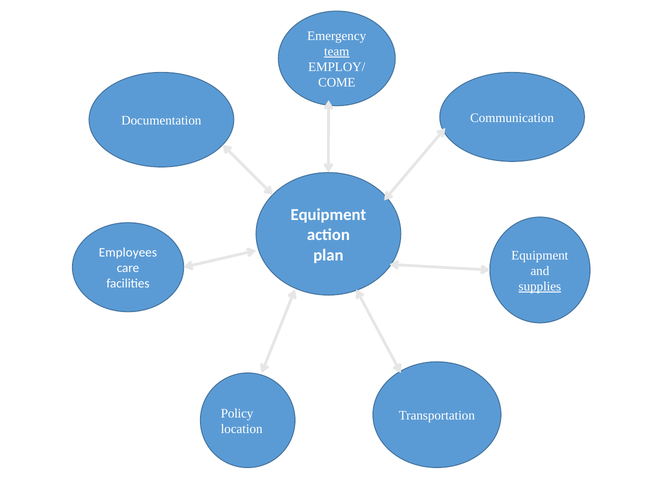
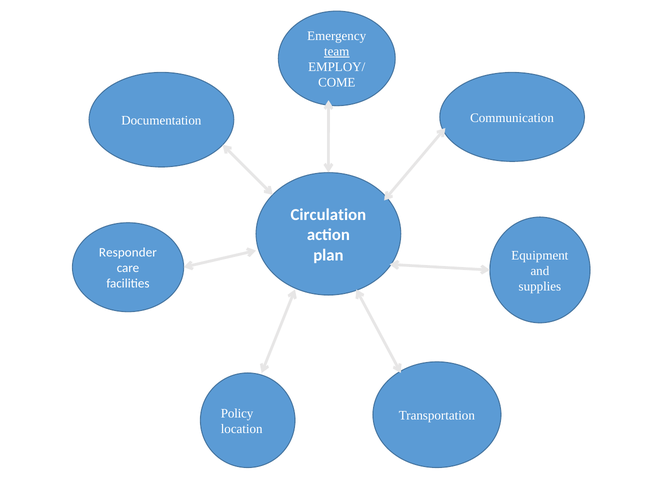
Equipment at (328, 215): Equipment -> Circulation
Employees: Employees -> Responder
supplies underline: present -> none
